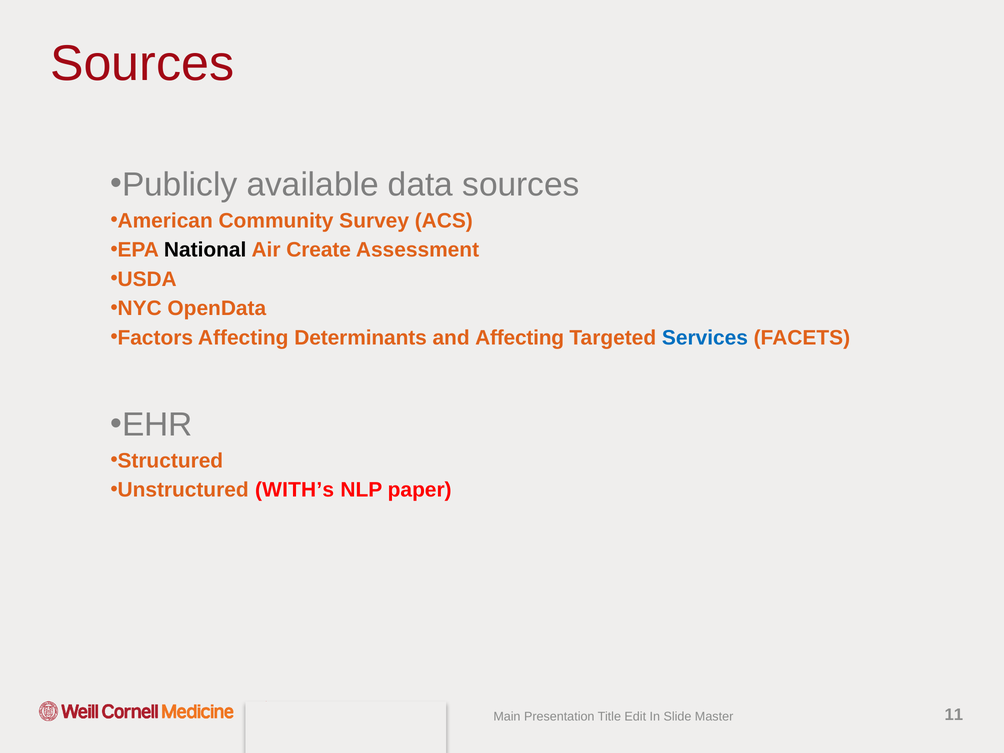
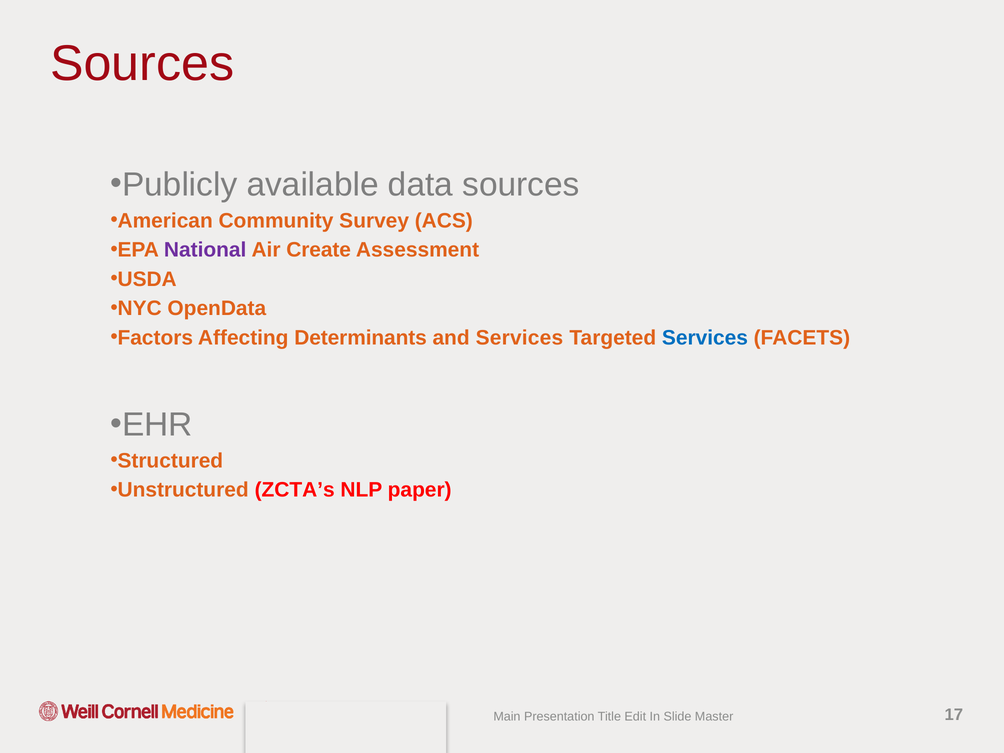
National colour: black -> purple
and Affecting: Affecting -> Services
WITH’s: WITH’s -> ZCTA’s
11: 11 -> 17
